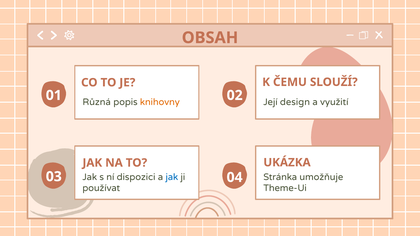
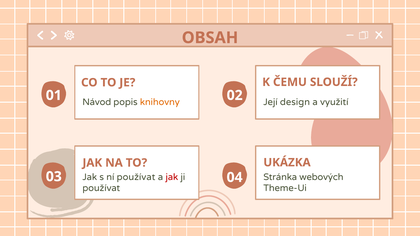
Různá: Různá -> Návod
ní dispozici: dispozici -> používat
jak at (172, 177) colour: blue -> red
umožňuje: umožňuje -> webových
